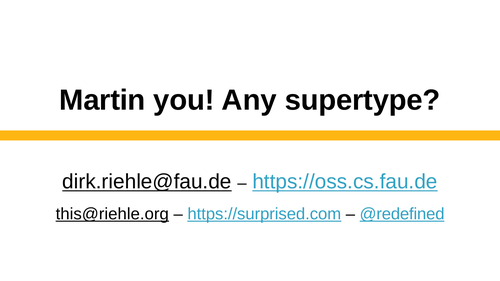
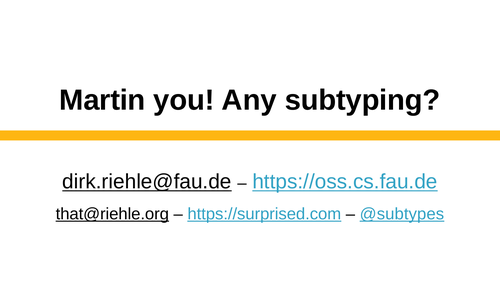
supertype: supertype -> subtyping
this@riehle.org: this@riehle.org -> that@riehle.org
@redefined: @redefined -> @subtypes
